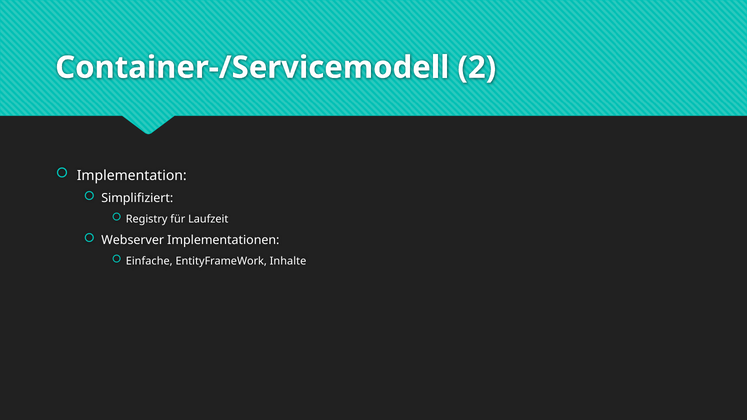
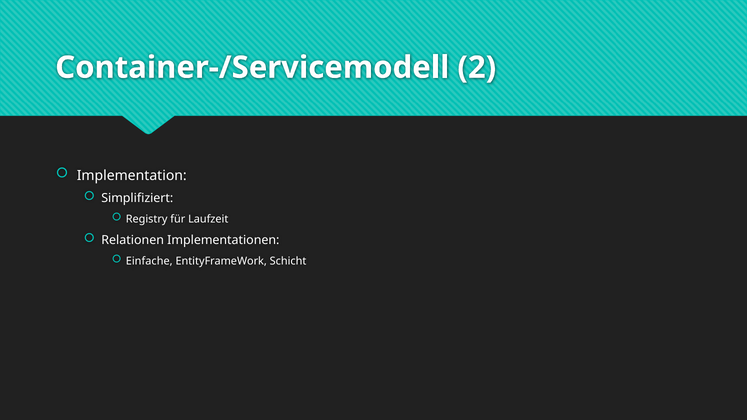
Webserver: Webserver -> Relationen
Inhalte: Inhalte -> Schicht
